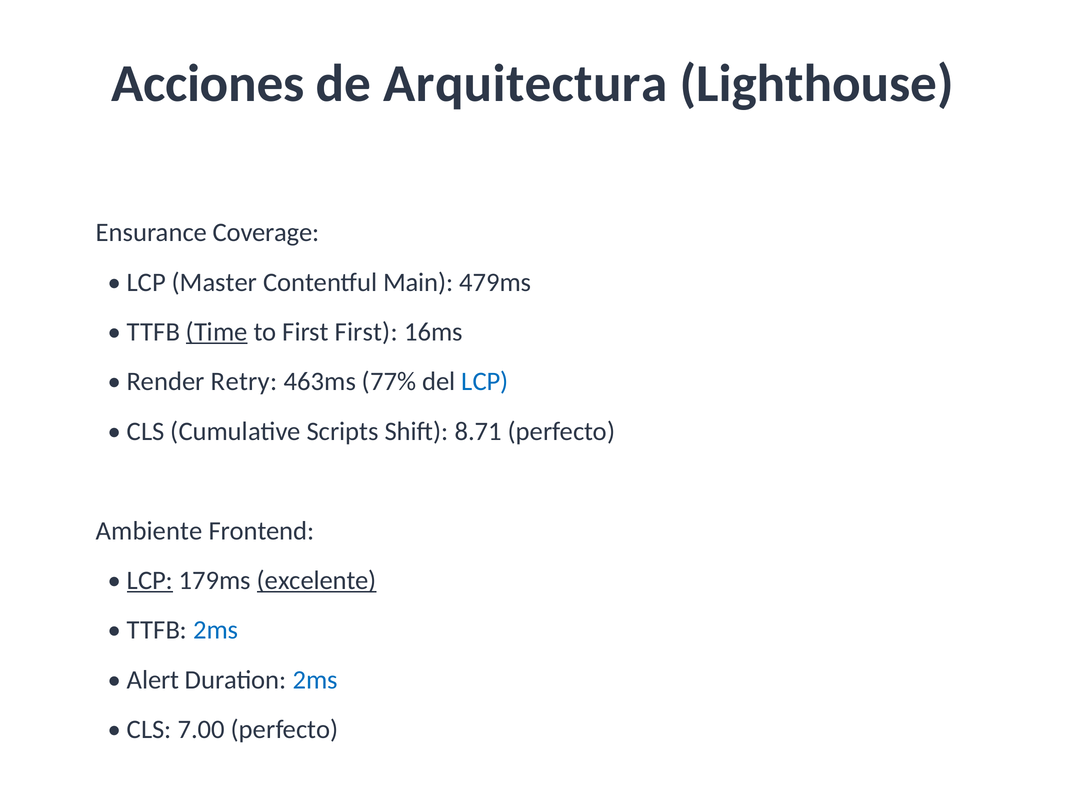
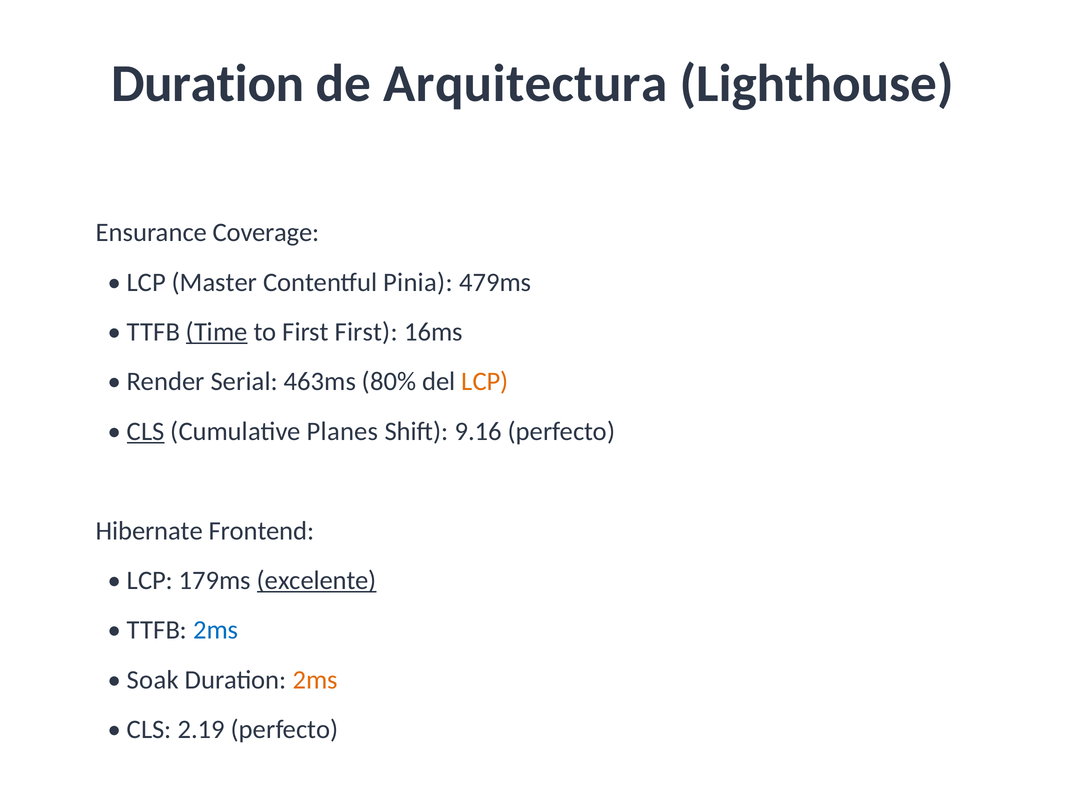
Acciones at (208, 84): Acciones -> Duration
Main: Main -> Pinia
Retry: Retry -> Serial
77%: 77% -> 80%
LCP at (485, 382) colour: blue -> orange
CLS at (146, 432) underline: none -> present
Scripts: Scripts -> Planes
8.71: 8.71 -> 9.16
Ambiente: Ambiente -> Hibernate
LCP at (150, 581) underline: present -> none
Alert: Alert -> Soak
2ms at (315, 680) colour: blue -> orange
7.00: 7.00 -> 2.19
